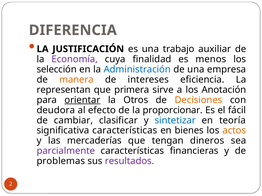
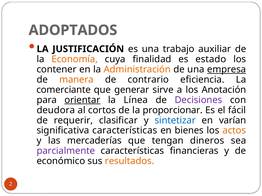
DIFERENCIA: DIFERENCIA -> ADOPTADOS
Economía colour: purple -> orange
menos: menos -> estado
selección: selección -> contener
Administración colour: blue -> orange
empresa underline: none -> present
intereses: intereses -> contrario
representan: representan -> comerciante
primera: primera -> generar
Otros: Otros -> Línea
Decisiones colour: orange -> purple
efecto: efecto -> cortos
cambiar: cambiar -> requerir
teoría: teoría -> varían
problemas: problemas -> económico
resultados colour: purple -> orange
